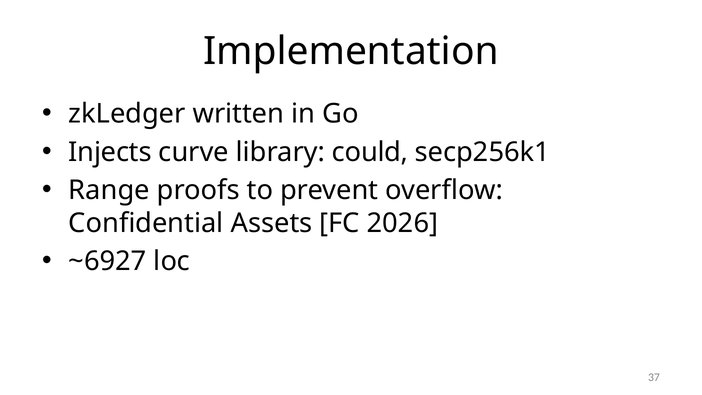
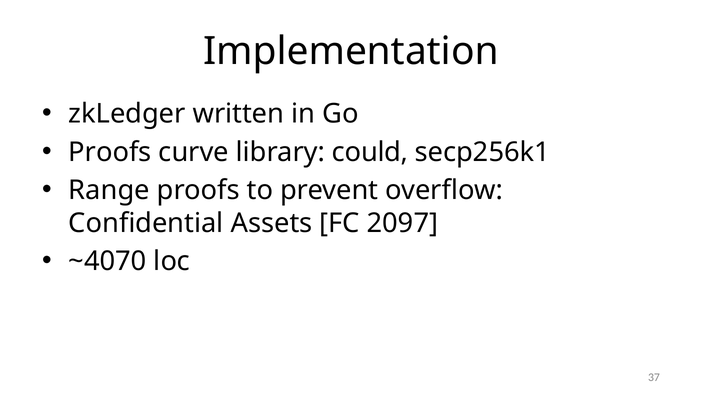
Injects at (110, 152): Injects -> Proofs
2026: 2026 -> 2097
~6927: ~6927 -> ~4070
